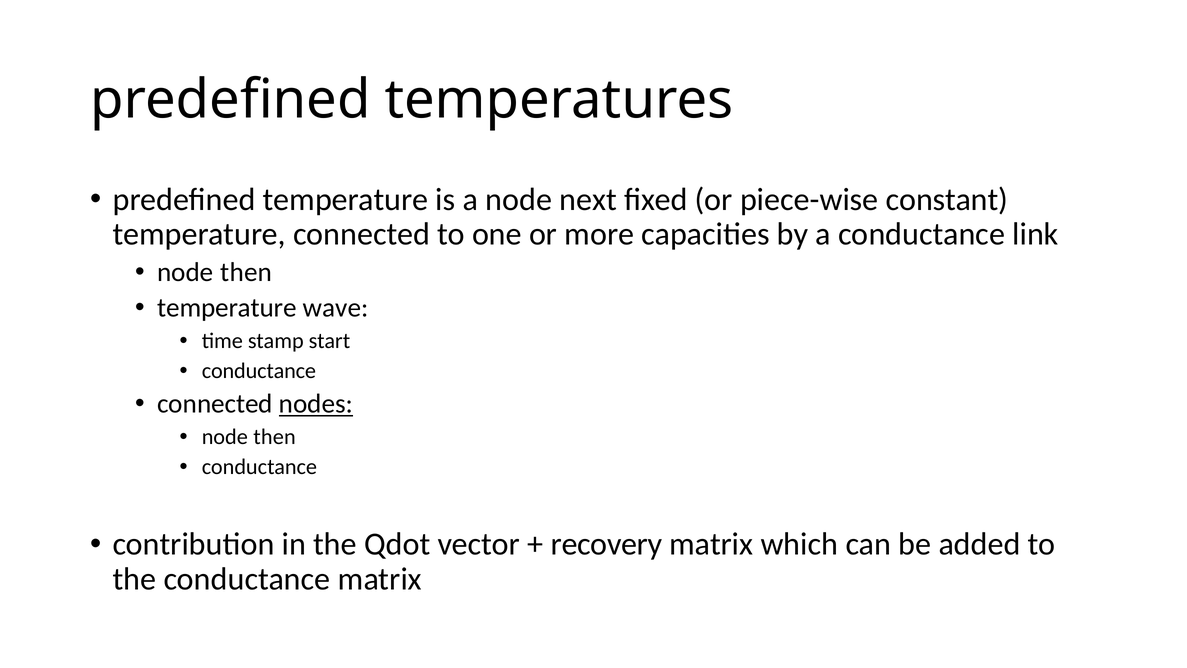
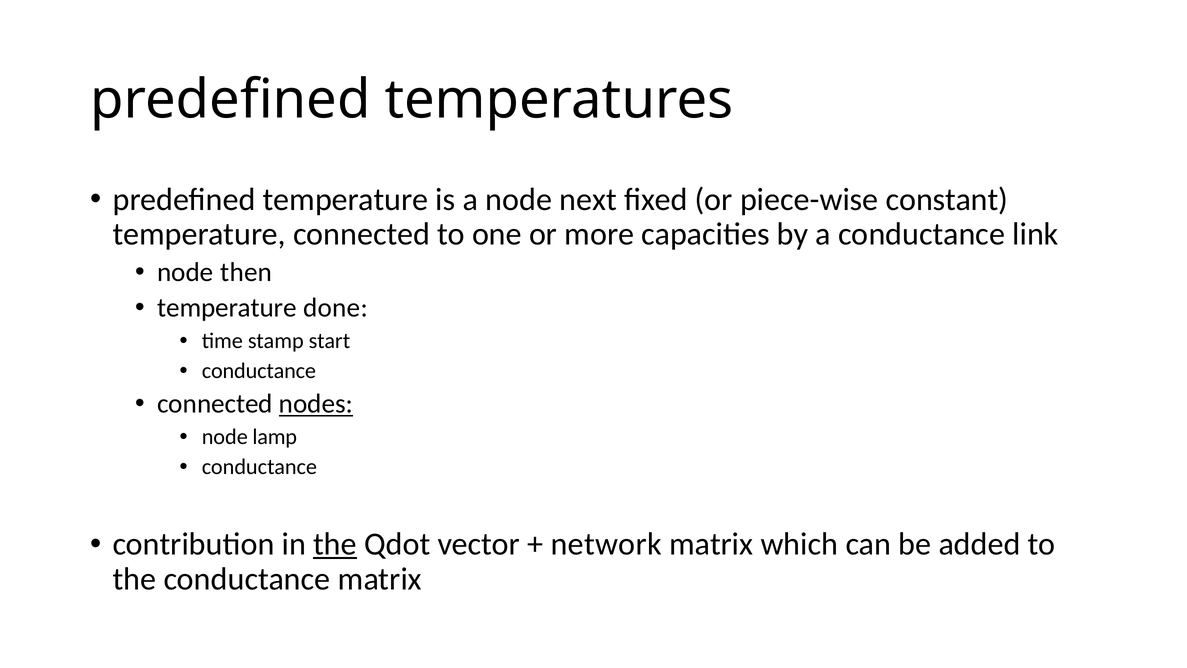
wave: wave -> done
then at (275, 437): then -> lamp
the at (335, 544) underline: none -> present
recovery: recovery -> network
